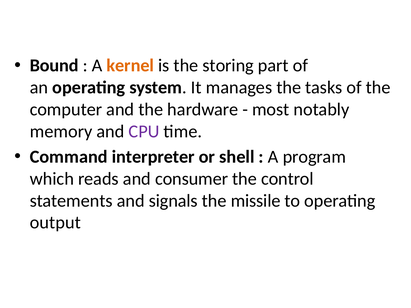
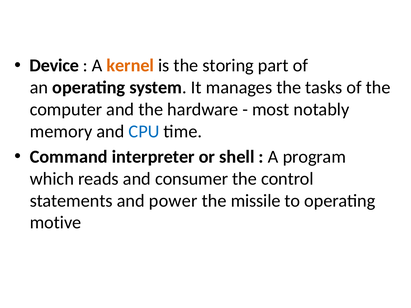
Bound: Bound -> Device
CPU colour: purple -> blue
signals: signals -> power
output: output -> motive
